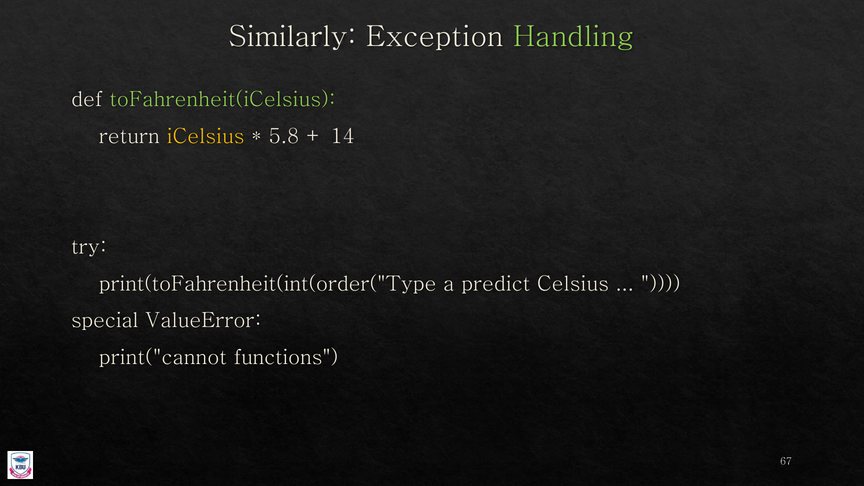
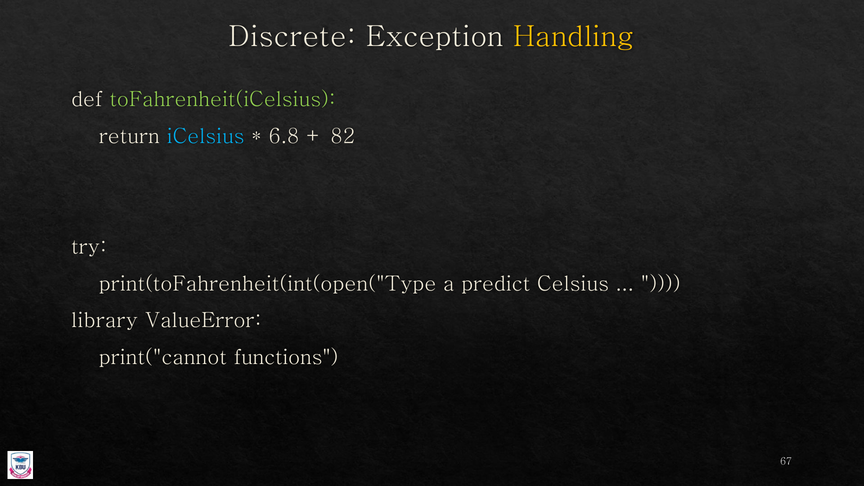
Similarly: Similarly -> Discrete
Handling colour: light green -> yellow
iCelsius colour: yellow -> light blue
5.8: 5.8 -> 6.8
14: 14 -> 82
print(toFahrenheit(int(order("Type: print(toFahrenheit(int(order("Type -> print(toFahrenheit(int(open("Type
special: special -> library
